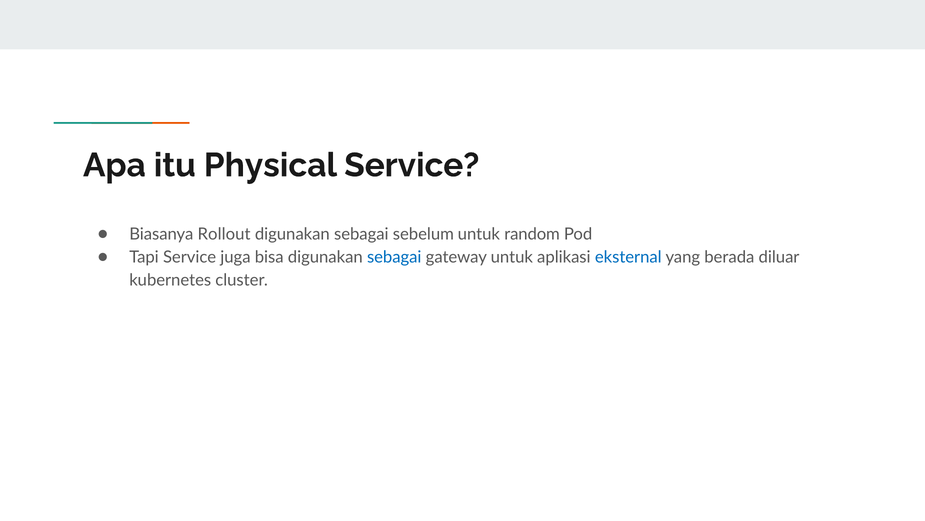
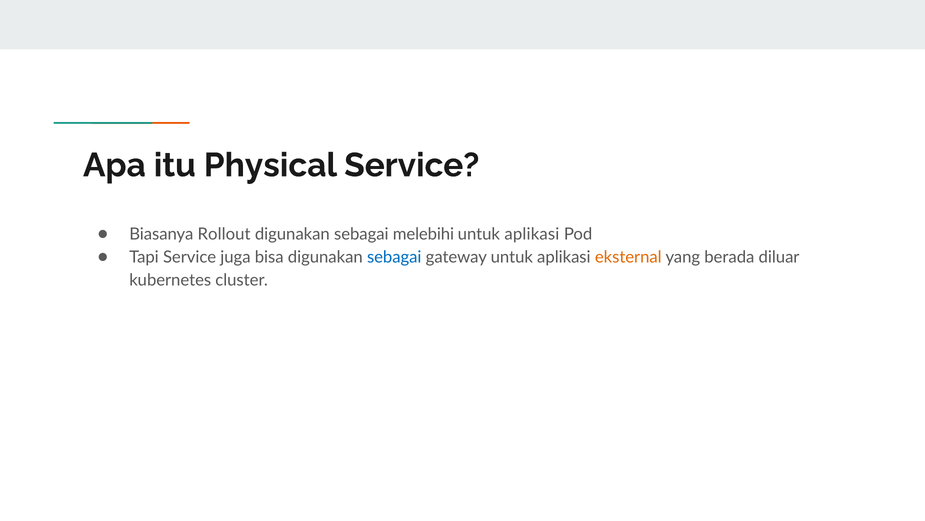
sebelum: sebelum -> melebihi
random at (532, 234): random -> aplikasi
eksternal colour: blue -> orange
